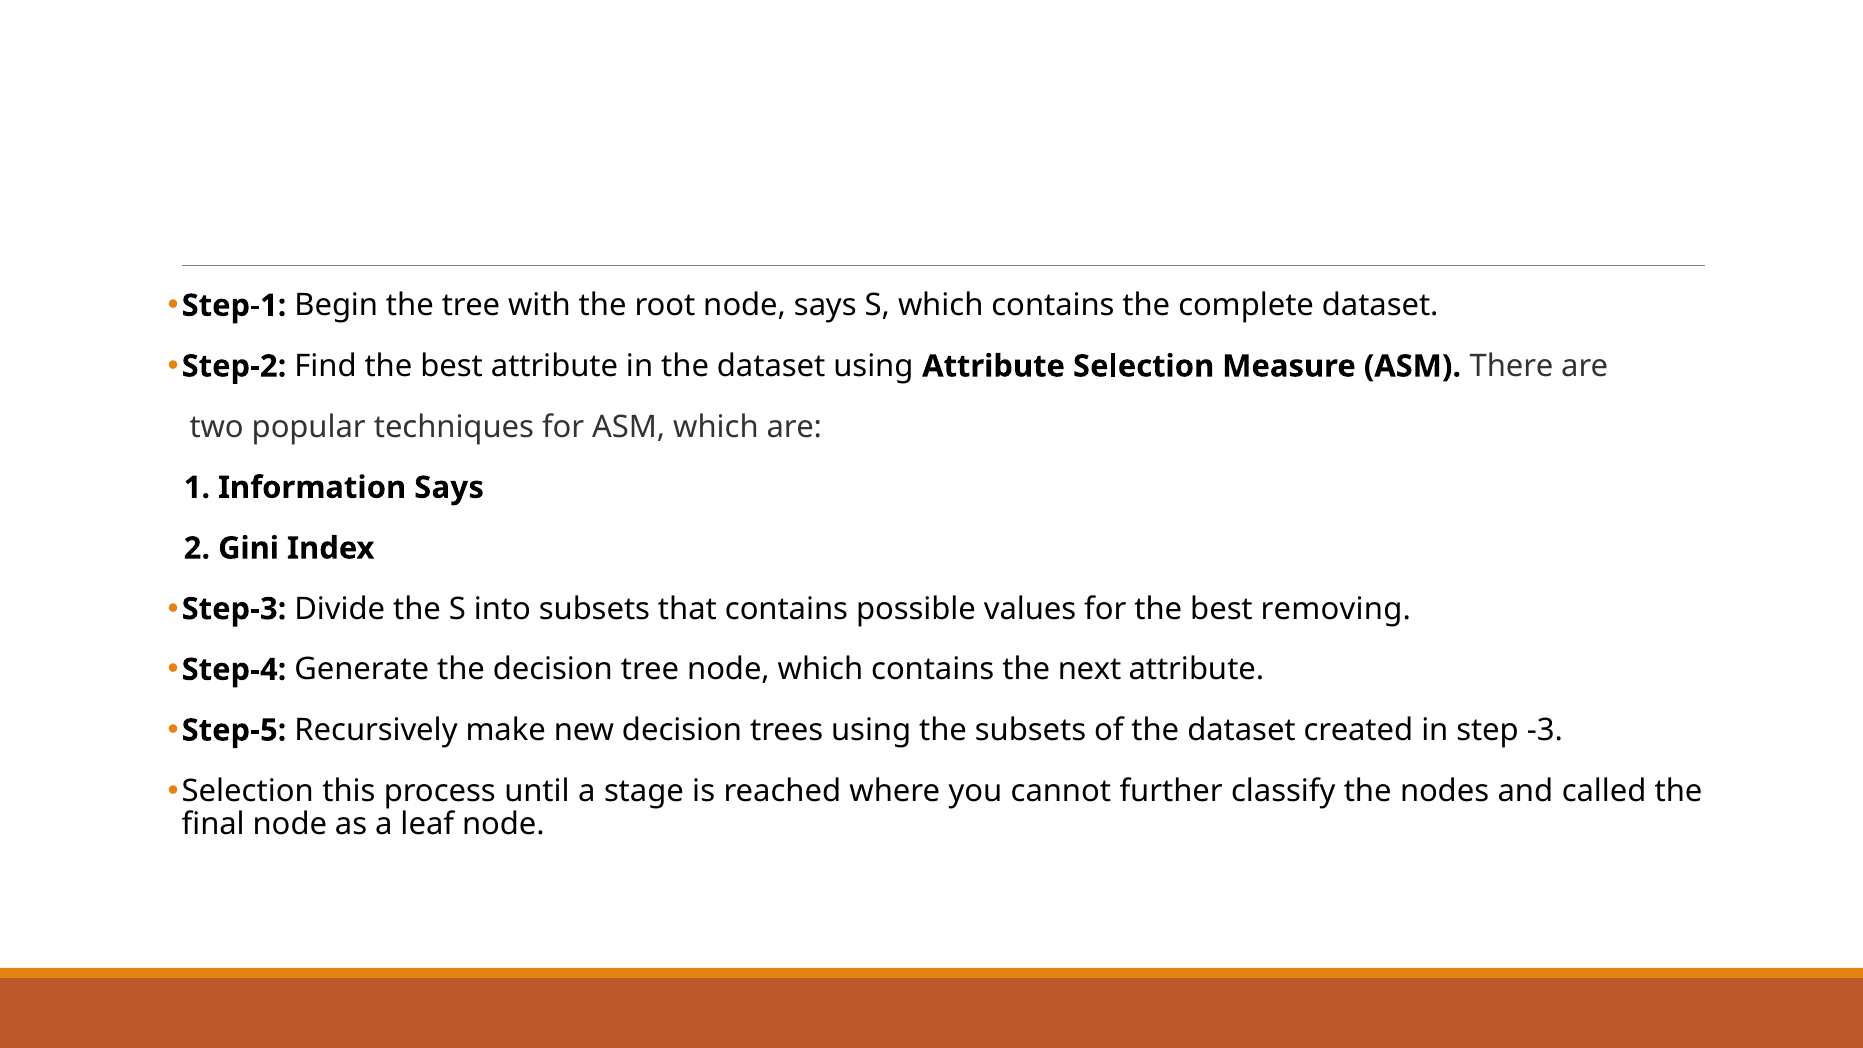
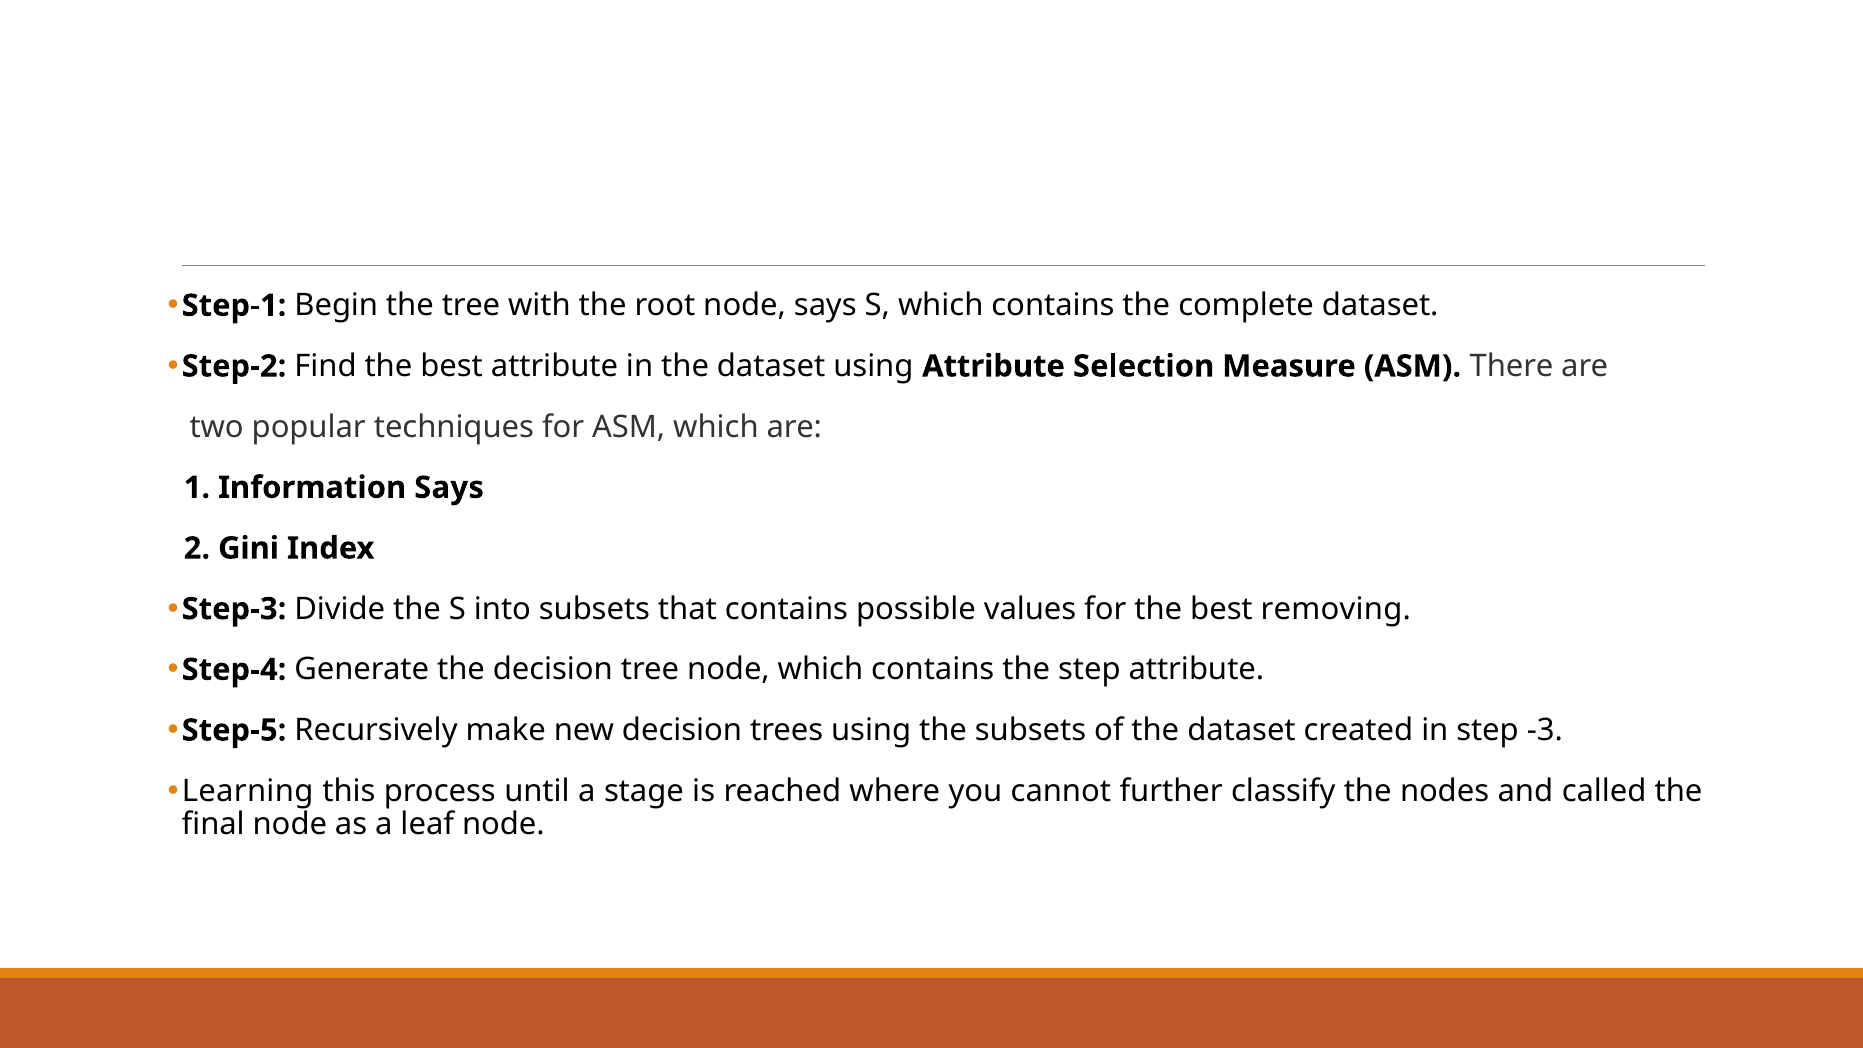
the next: next -> step
Selection at (248, 791): Selection -> Learning
